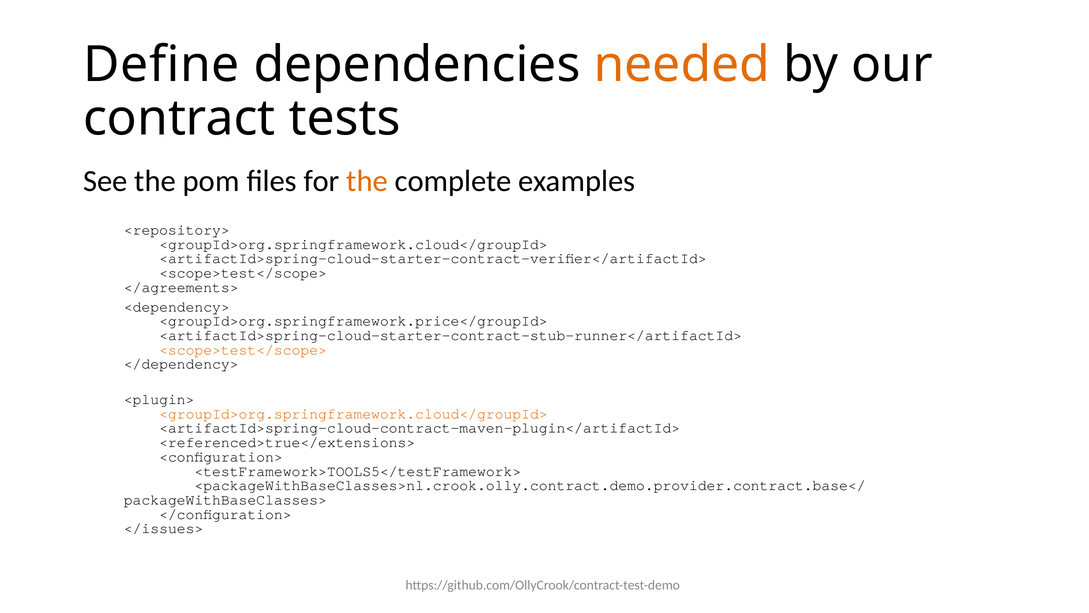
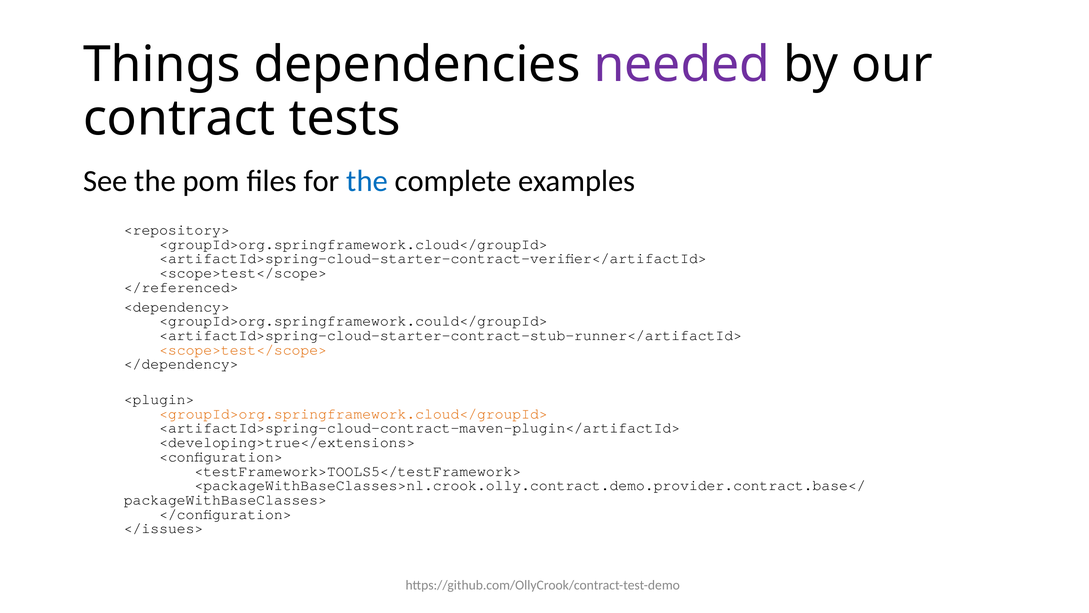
Define: Define -> Things
needed colour: orange -> purple
the at (367, 181) colour: orange -> blue
</agreements>: </agreements> -> </referenced>
<groupId>org.springframework.price</groupId>: <groupId>org.springframework.price</groupId> -> <groupId>org.springframework.could</groupId>
<referenced>true</extensions>: <referenced>true</extensions> -> <developing>true</extensions>
